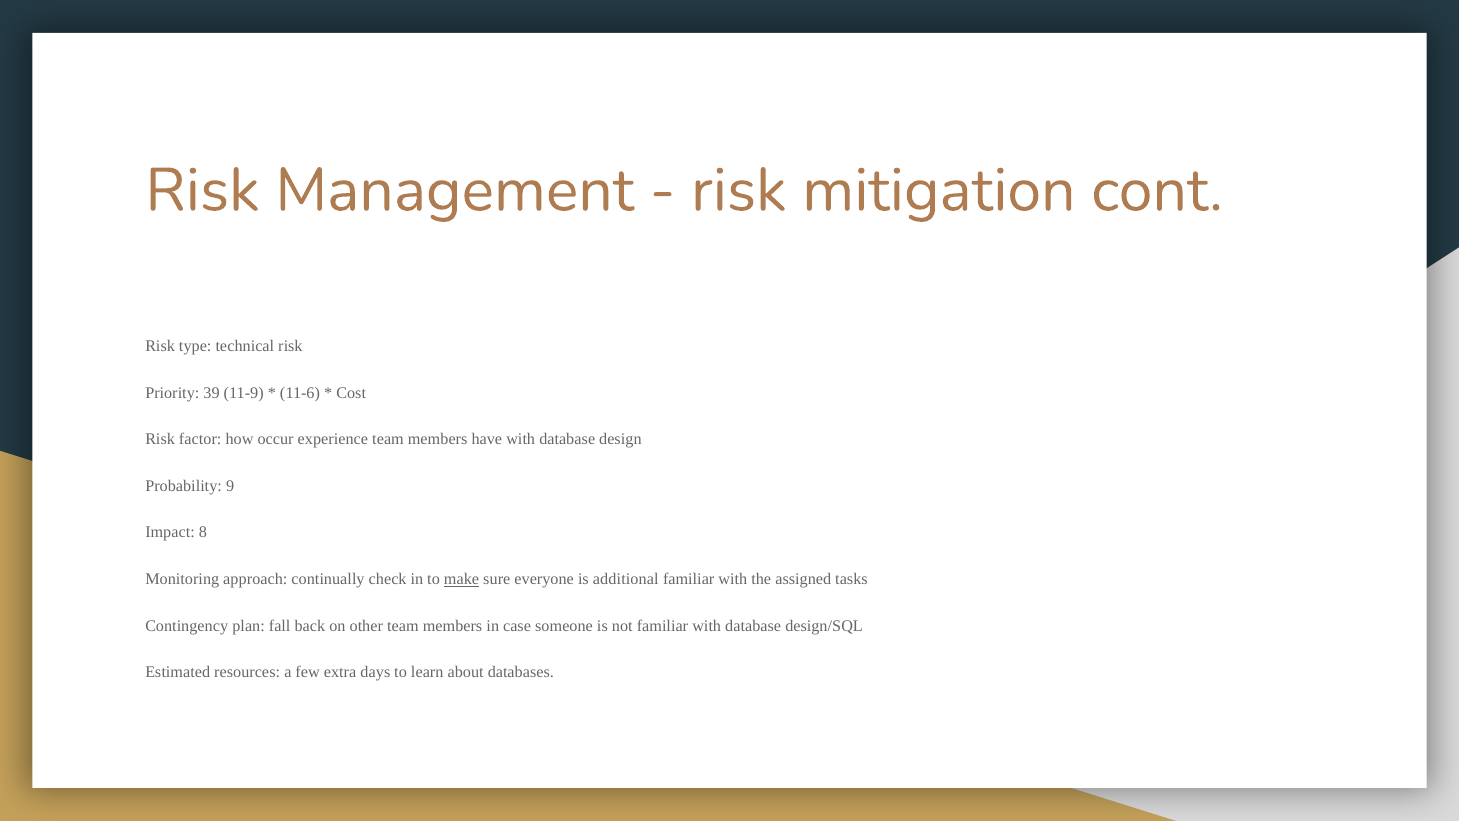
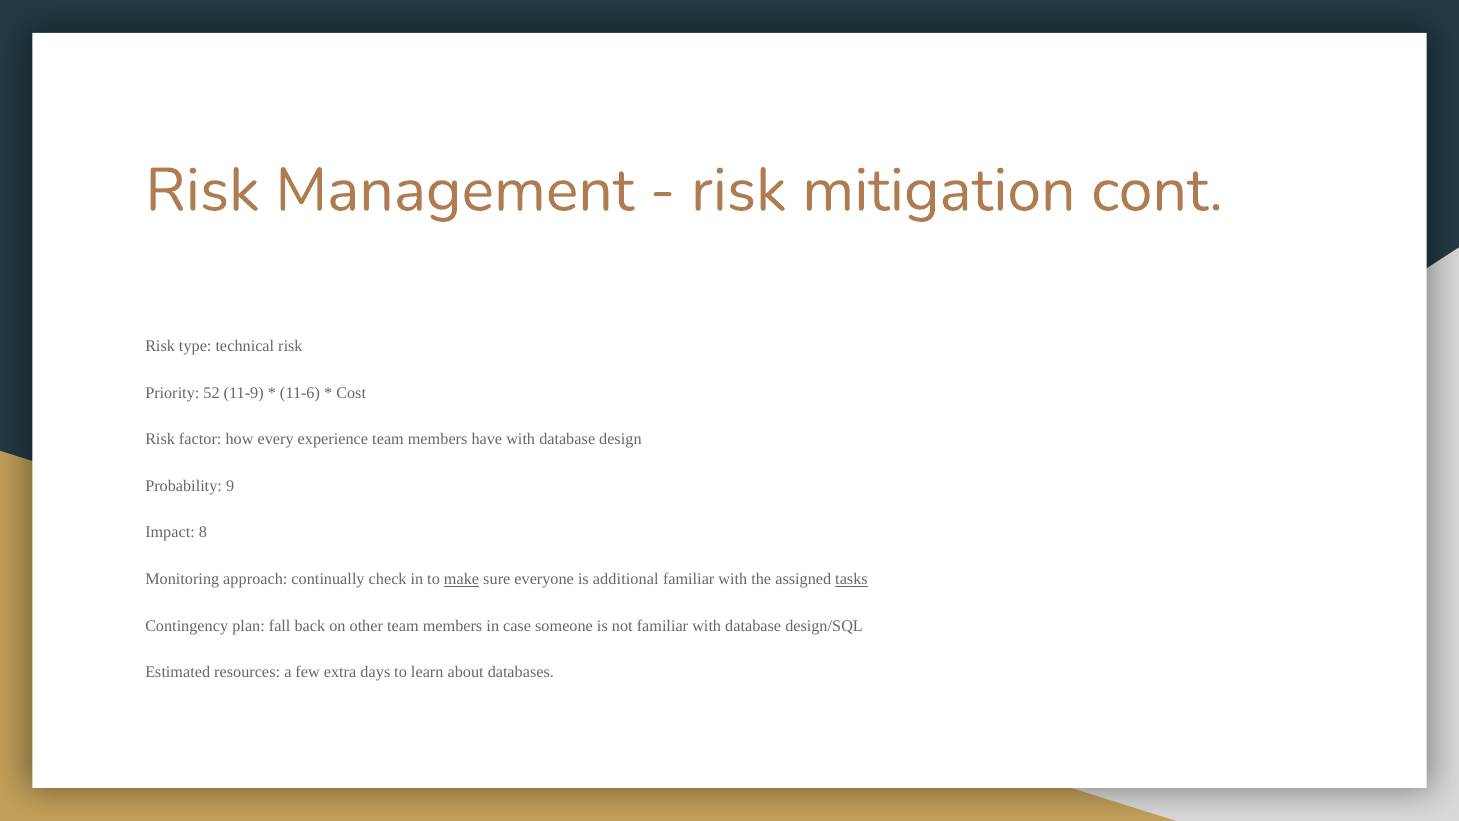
39: 39 -> 52
occur: occur -> every
tasks underline: none -> present
